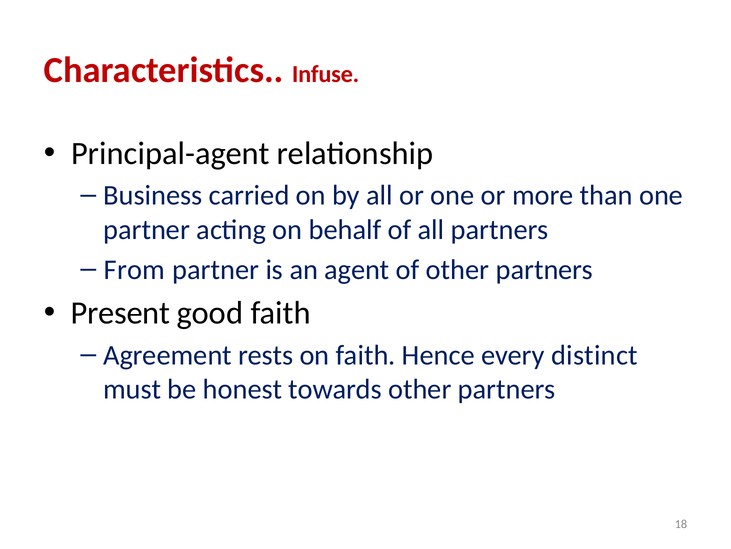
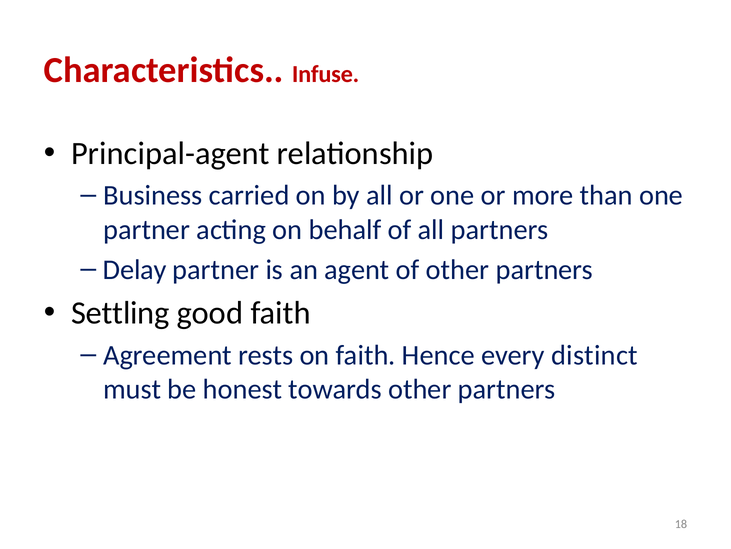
From: From -> Delay
Present: Present -> Settling
